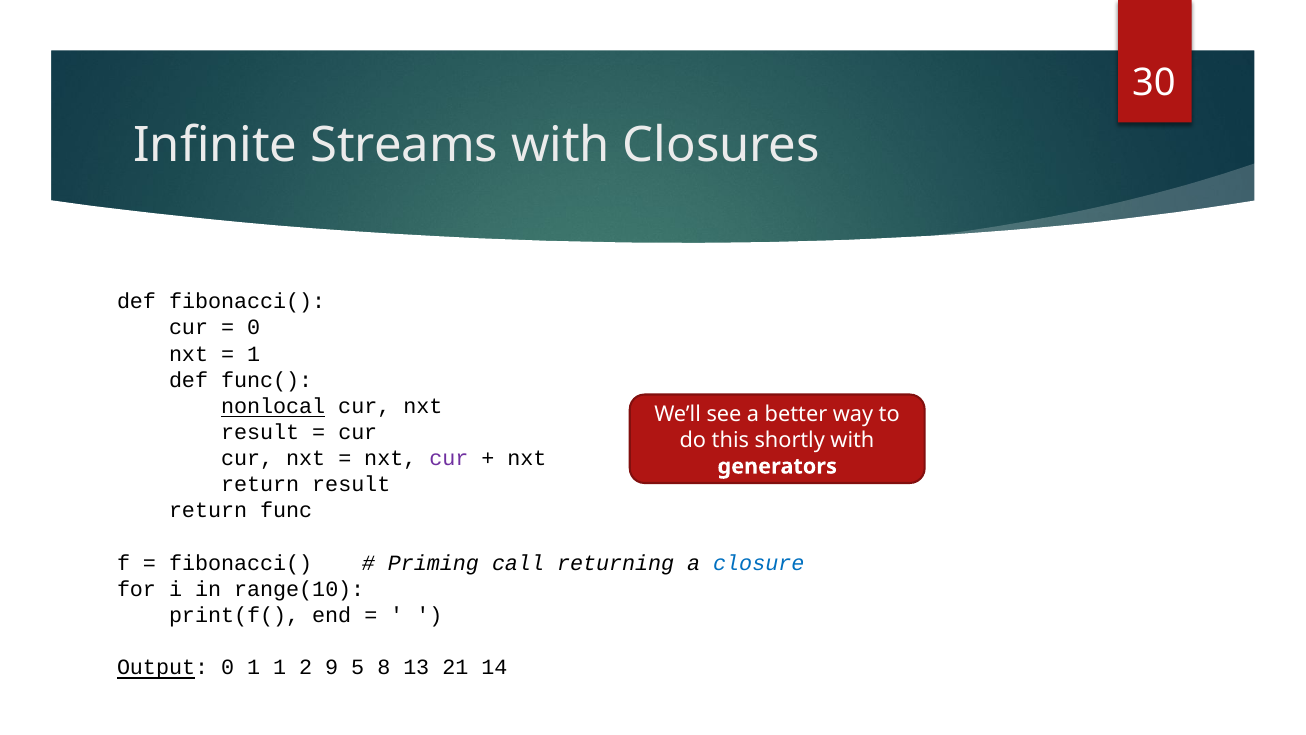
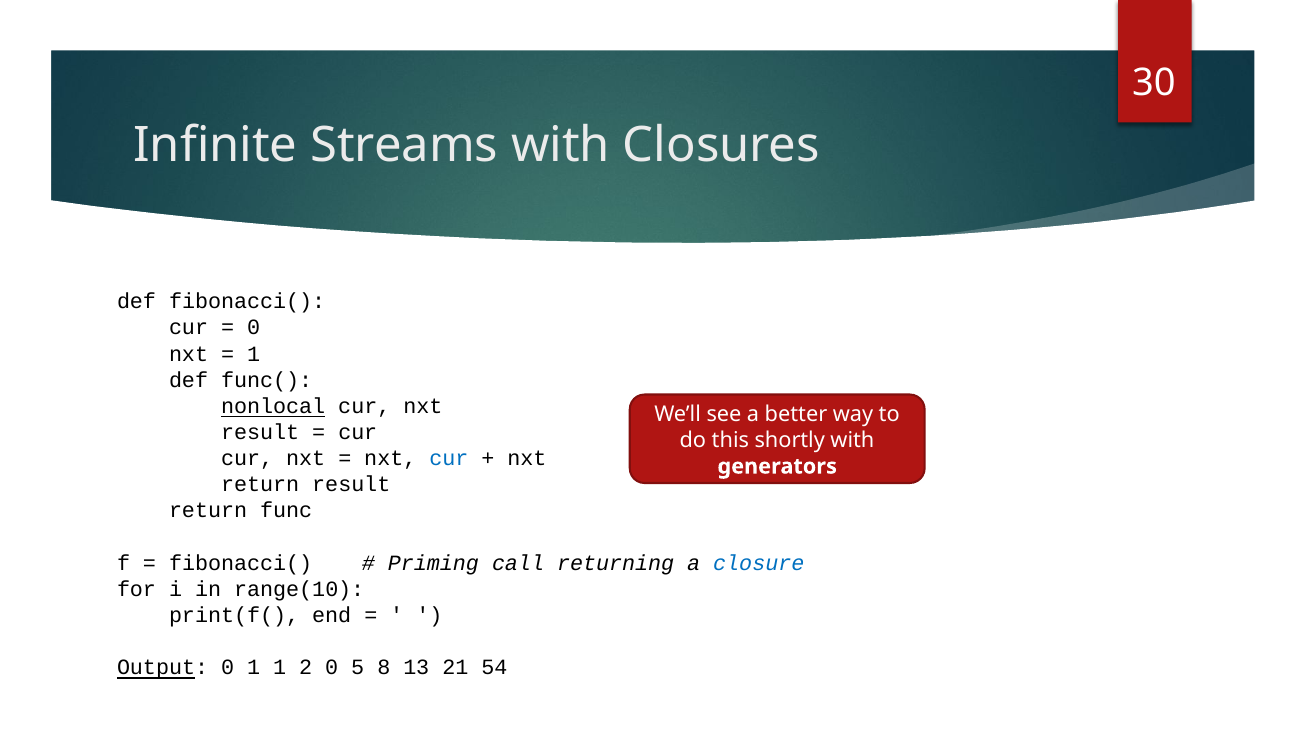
cur at (449, 458) colour: purple -> blue
2 9: 9 -> 0
14: 14 -> 54
